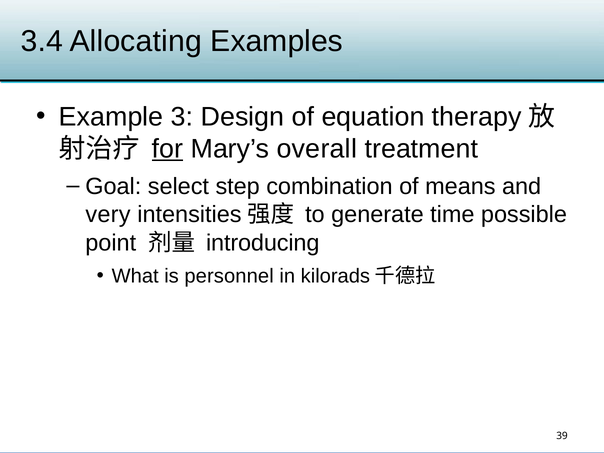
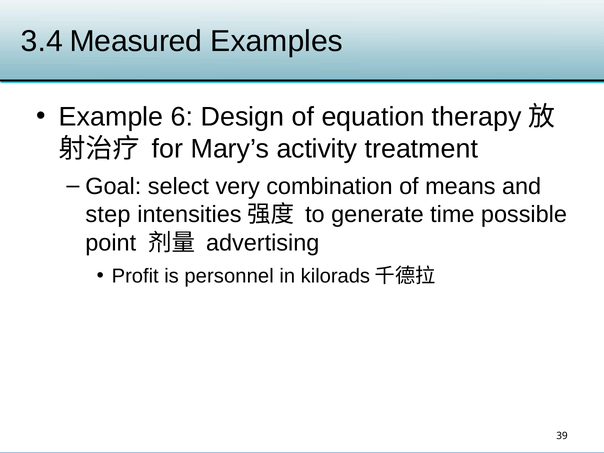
Allocating: Allocating -> Measured
3: 3 -> 6
for underline: present -> none
overall: overall -> activity
step: step -> very
very: very -> step
introducing: introducing -> advertising
What: What -> Profit
